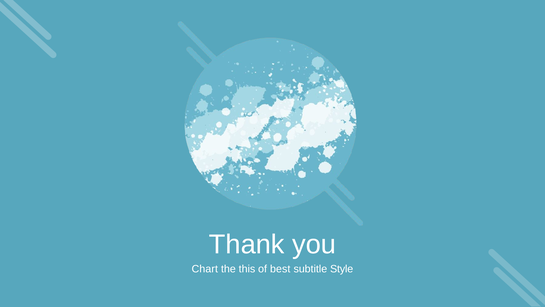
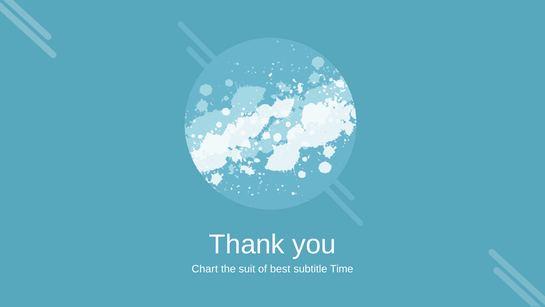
this: this -> suit
Style: Style -> Time
